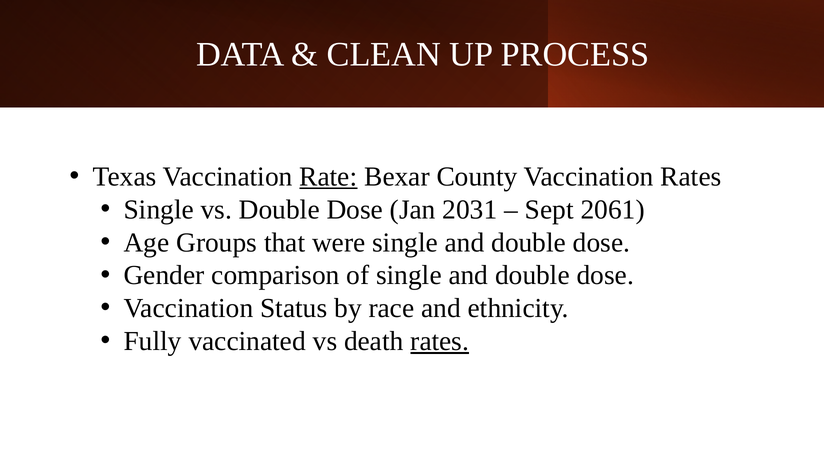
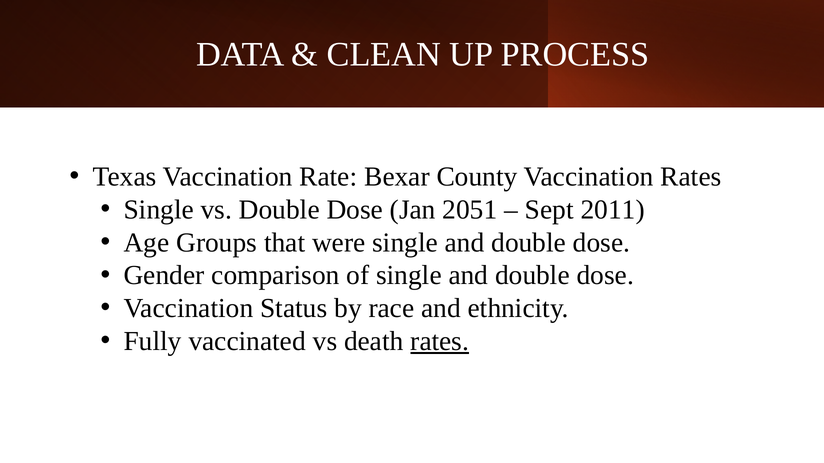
Rate underline: present -> none
2031: 2031 -> 2051
2061: 2061 -> 2011
